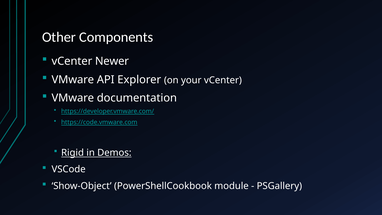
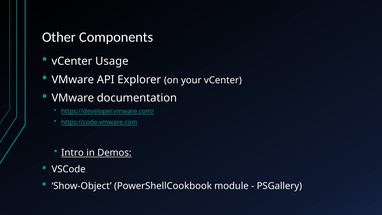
Newer: Newer -> Usage
Rigid: Rigid -> Intro
